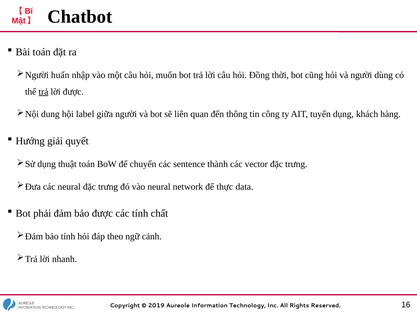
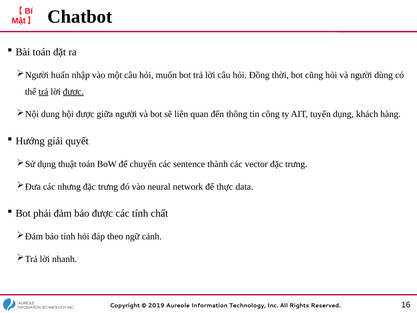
được at (73, 92) underline: none -> present
hội label: label -> được
các neural: neural -> nhưng
